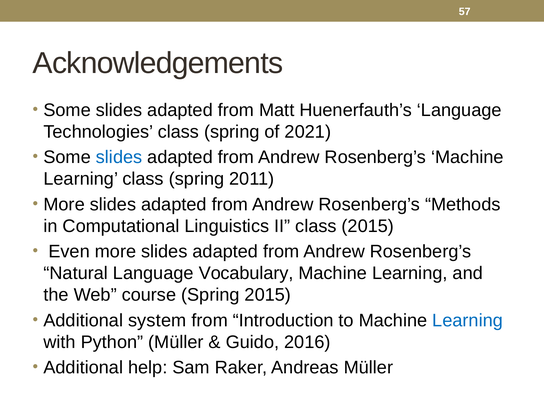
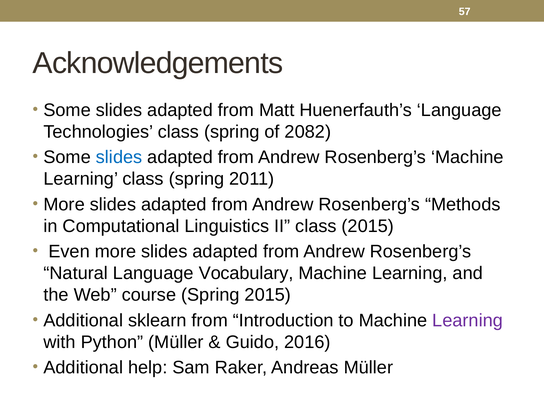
2021: 2021 -> 2082
system: system -> sklearn
Learning at (468, 320) colour: blue -> purple
